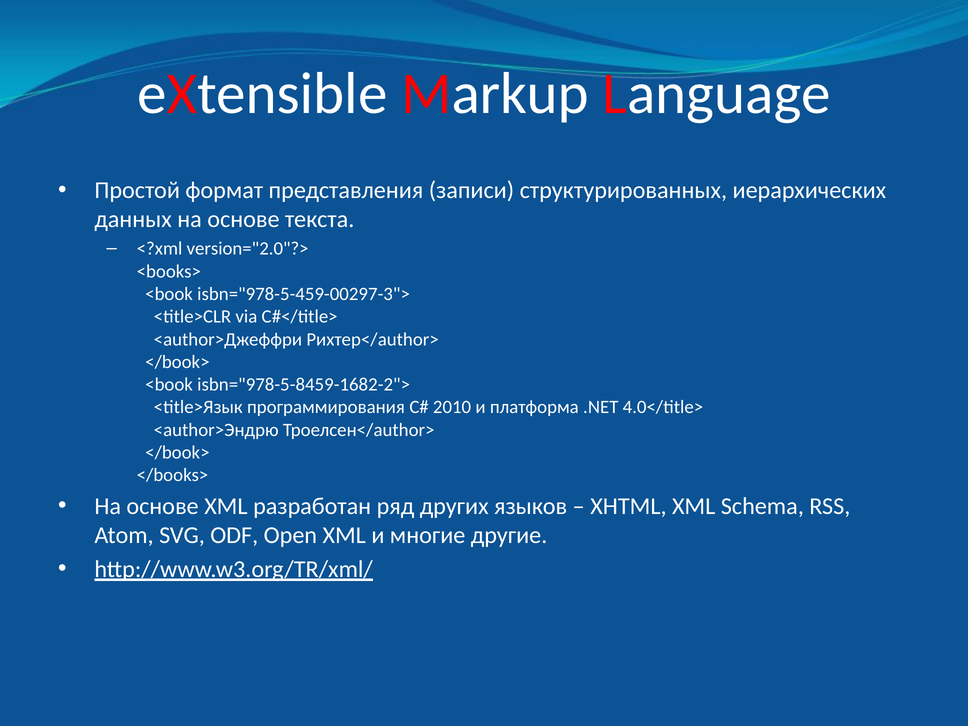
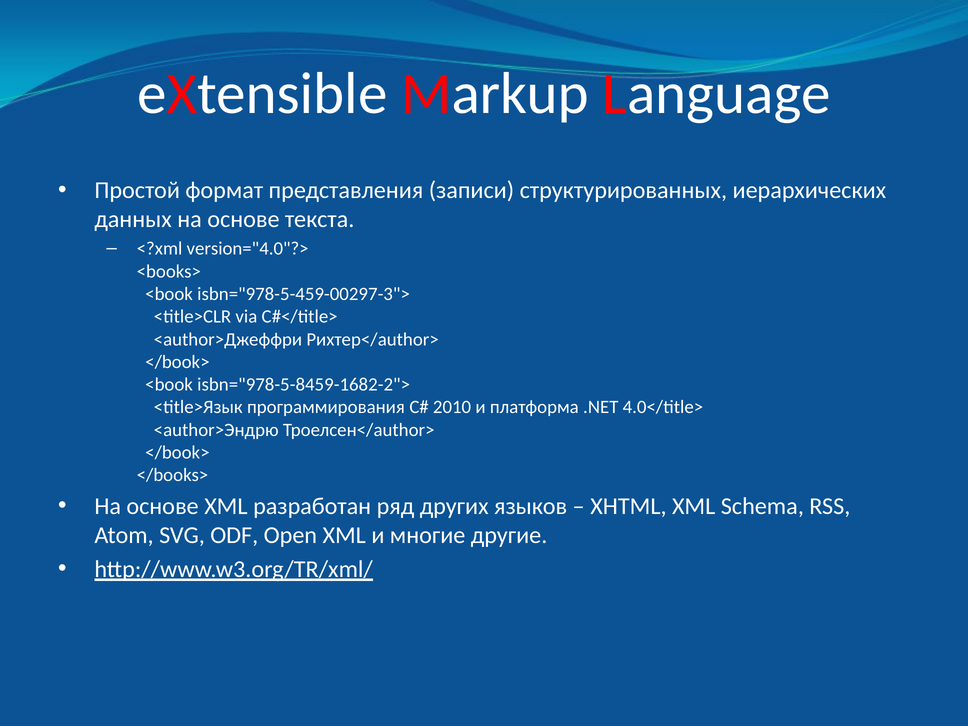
version="2.0"?>: version="2.0"?> -> version="4.0"?>
